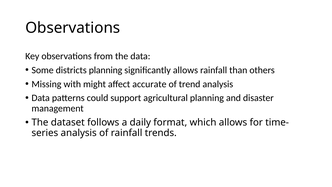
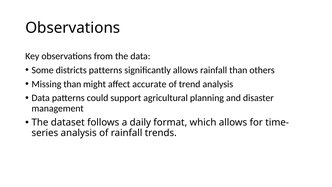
districts planning: planning -> patterns
Missing with: with -> than
